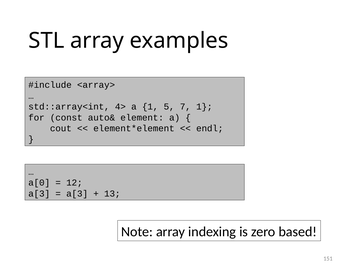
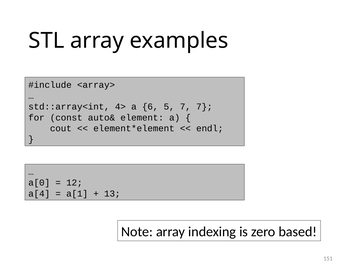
a 1: 1 -> 6
7 1: 1 -> 7
a[3 at (39, 193): a[3 -> a[4
a[3 at (77, 193): a[3 -> a[1
